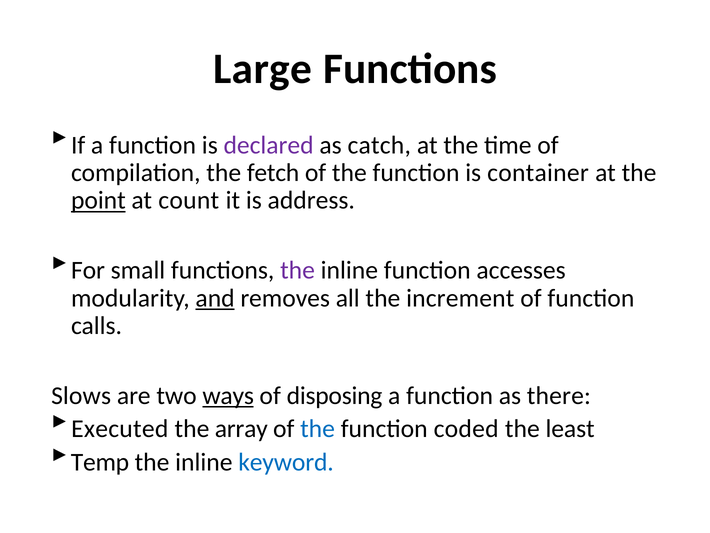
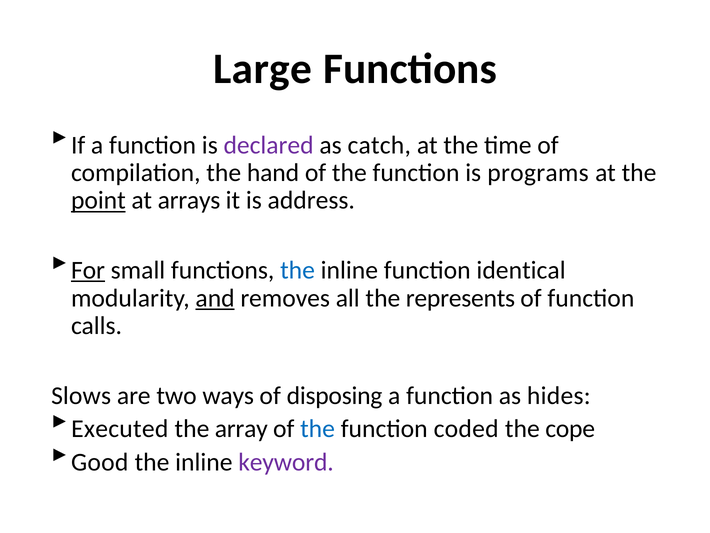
fetch: fetch -> hand
container: container -> programs
count: count -> arrays
For underline: none -> present
the at (298, 270) colour: purple -> blue
accesses: accesses -> identical
increment: increment -> represents
ways underline: present -> none
there: there -> hides
least: least -> cope
Temp: Temp -> Good
keyword colour: blue -> purple
